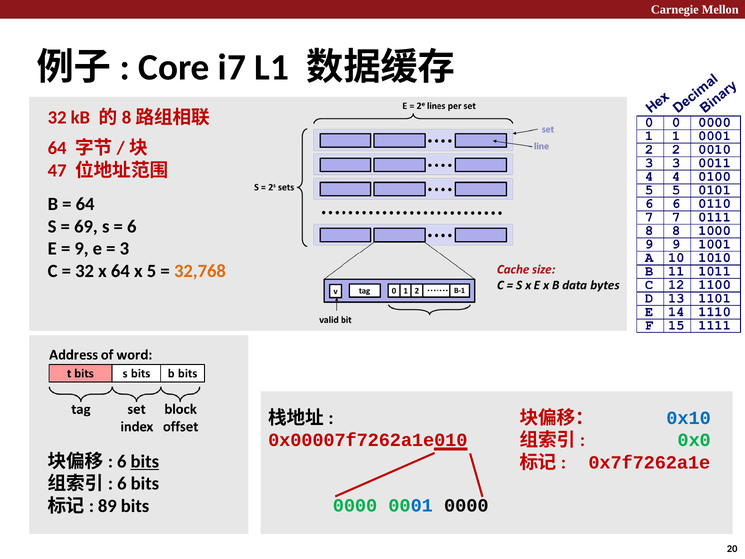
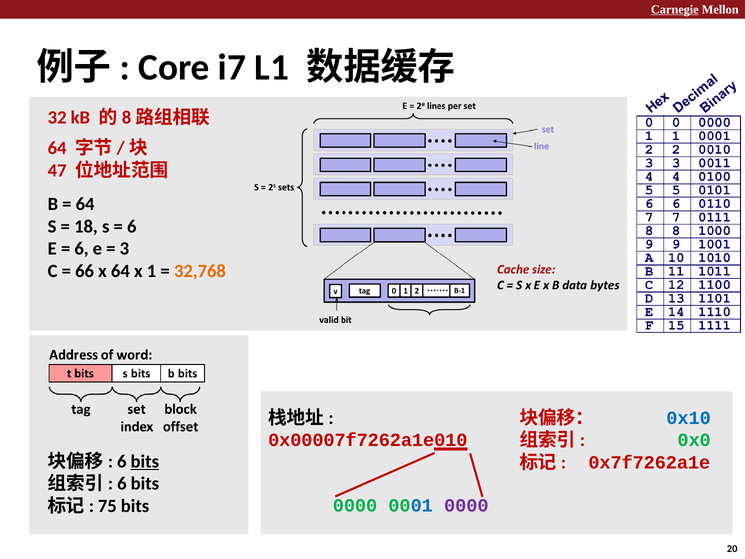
Carnegie underline: none -> present
69: 69 -> 18
9 at (82, 249): 9 -> 6
32 at (85, 271): 32 -> 66
5: 5 -> 1
89: 89 -> 75
0000 at (466, 505) colour: black -> purple
